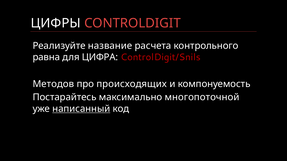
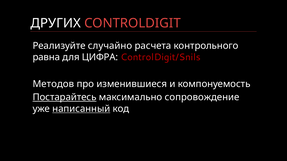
ЦИФРЫ: ЦИФРЫ -> ДРУГИХ
название: название -> случайно
происходящих: происходящих -> изменившиеся
Постарайтесь underline: none -> present
многопоточной: многопоточной -> сопровождение
